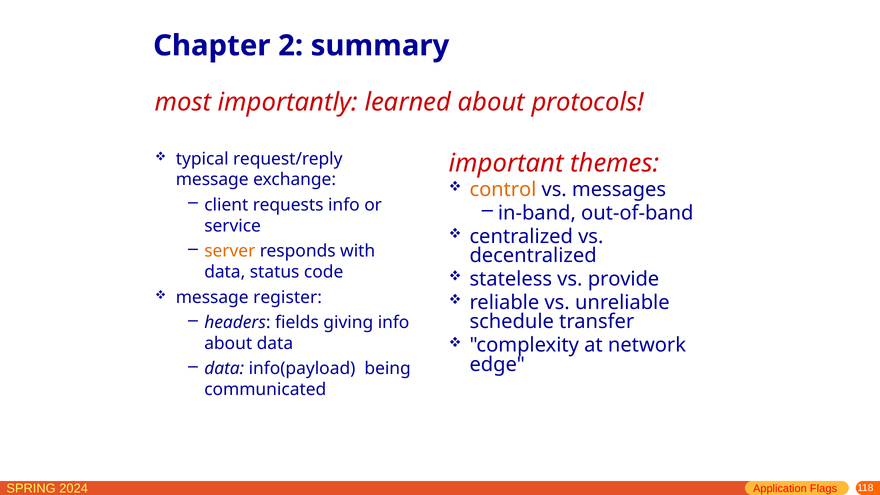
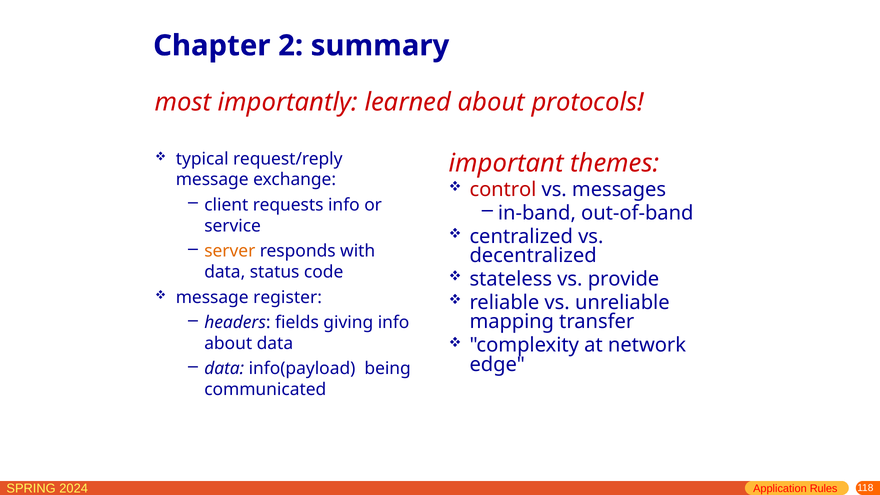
control colour: orange -> red
schedule: schedule -> mapping
Flags: Flags -> Rules
